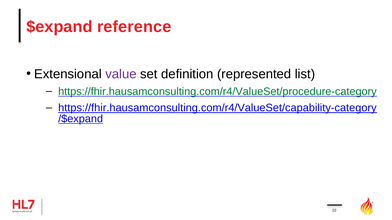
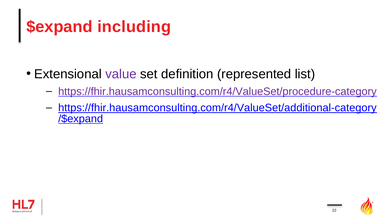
reference: reference -> including
https://fhir.hausamconsulting.com/r4/ValueSet/procedure-category colour: green -> purple
https://fhir.hausamconsulting.com/r4/ValueSet/capability-category: https://fhir.hausamconsulting.com/r4/ValueSet/capability-category -> https://fhir.hausamconsulting.com/r4/ValueSet/additional-category
